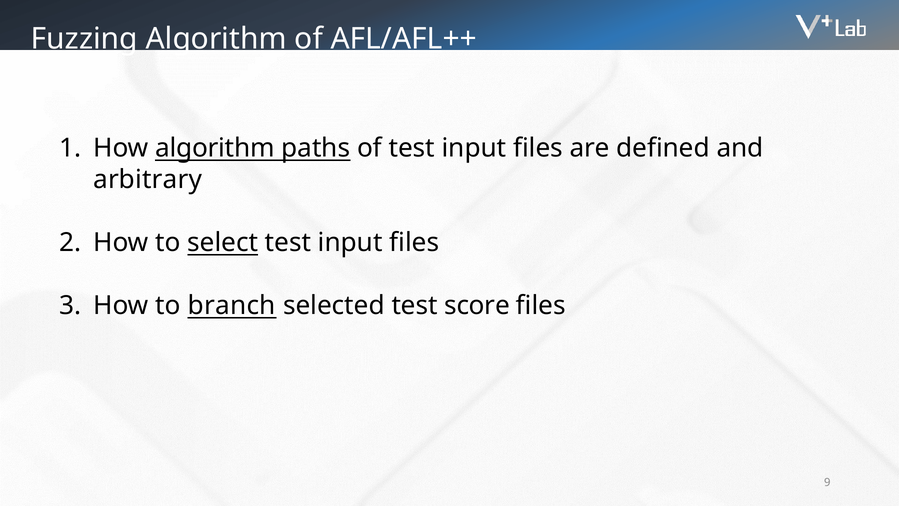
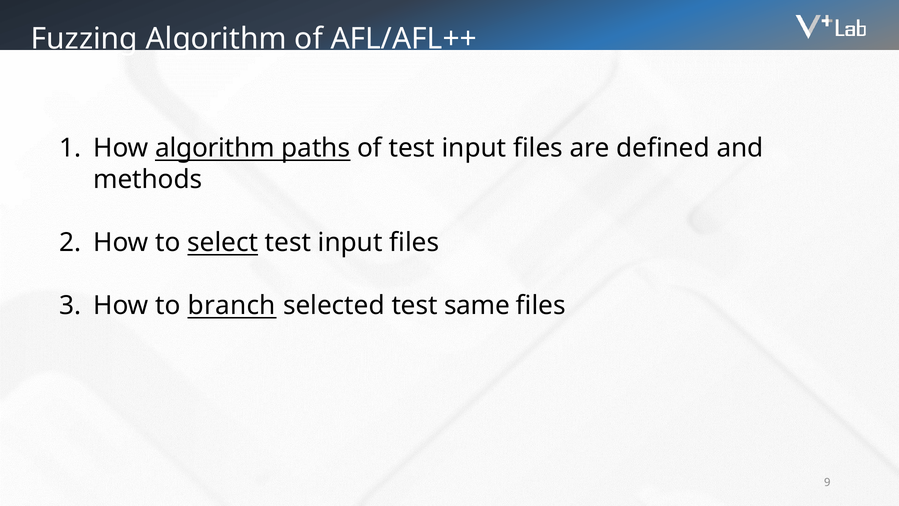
arbitrary: arbitrary -> methods
score: score -> same
